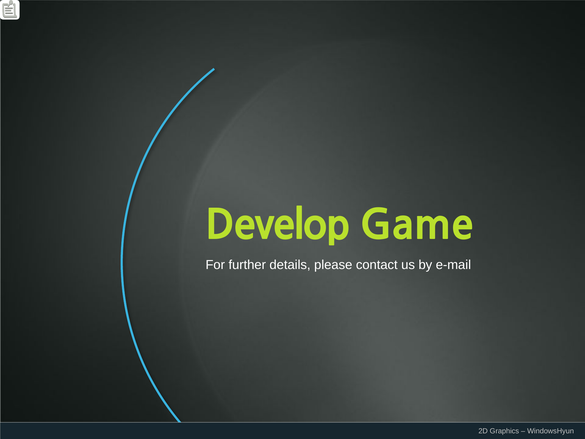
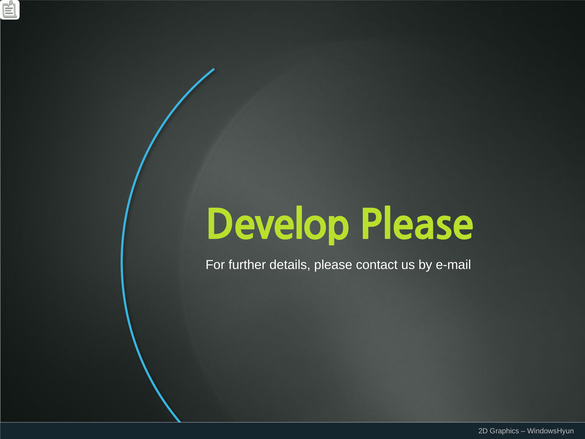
Develop Game: Game -> Please
